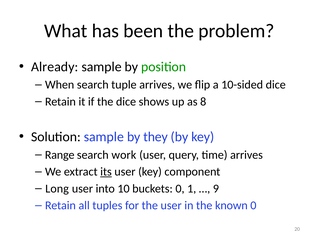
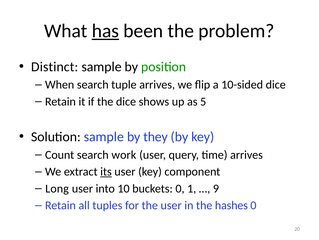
has underline: none -> present
Already: Already -> Distinct
8: 8 -> 5
Range: Range -> Count
known: known -> hashes
